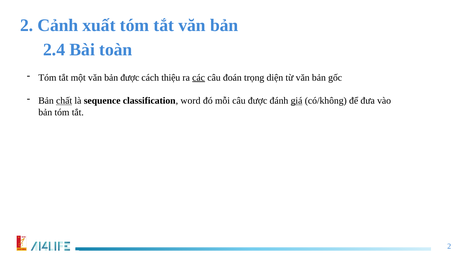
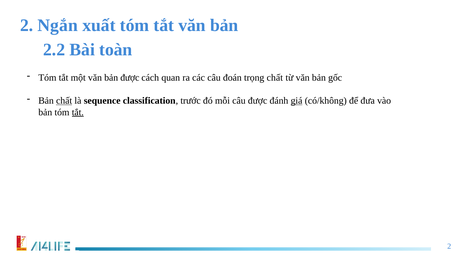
Cảnh: Cảnh -> Ngắn
2.4: 2.4 -> 2.2
thiệu: thiệu -> quan
các underline: present -> none
trọng diện: diện -> chất
word: word -> trước
tắt at (78, 112) underline: none -> present
